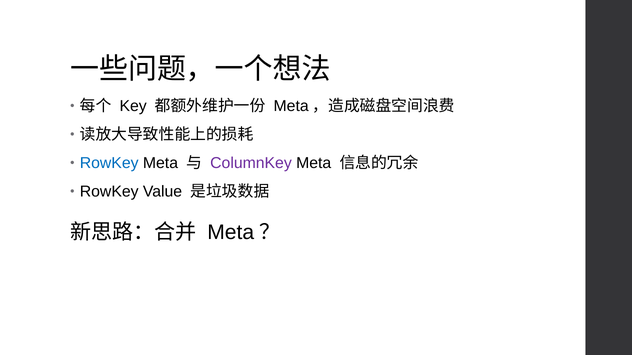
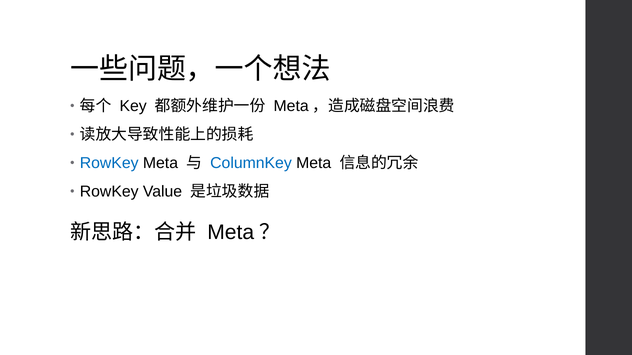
ColumnKey colour: purple -> blue
